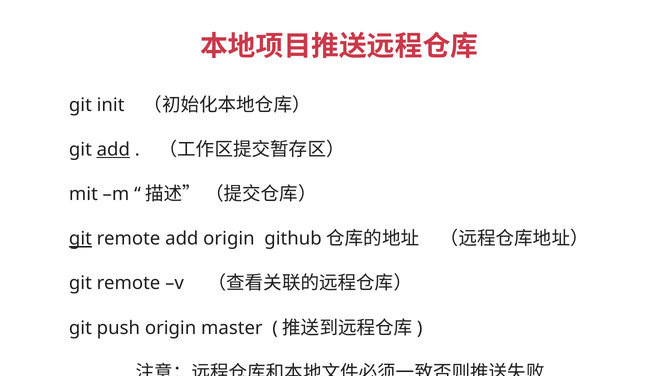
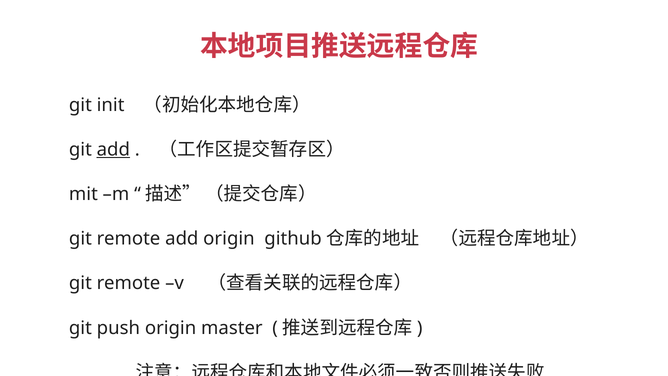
git at (80, 239) underline: present -> none
